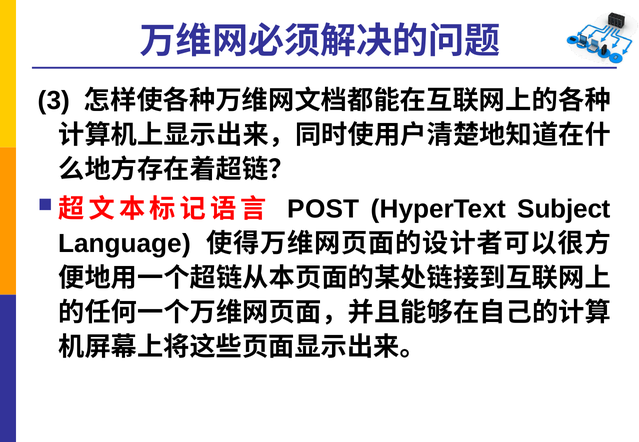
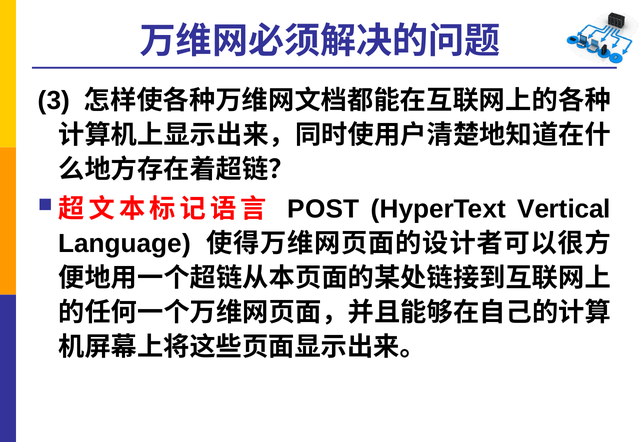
Subject: Subject -> Vertical
